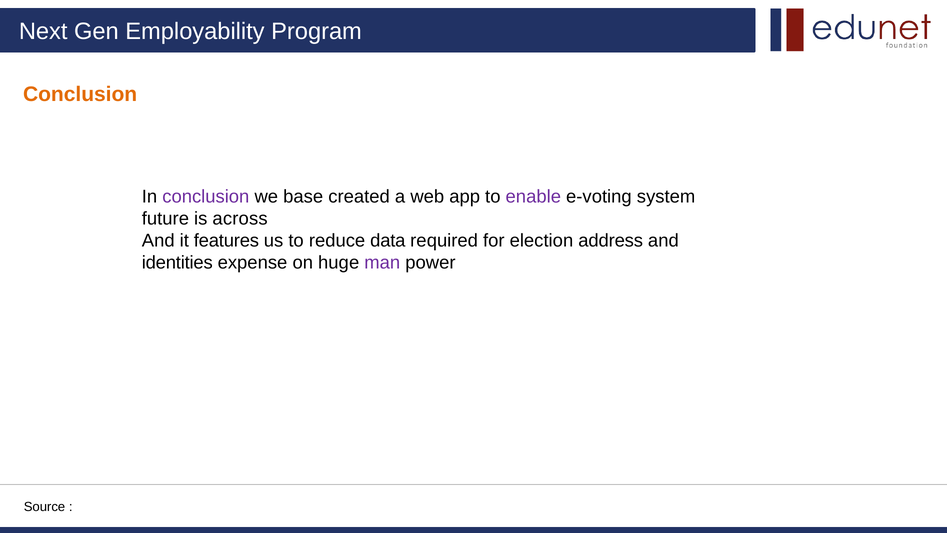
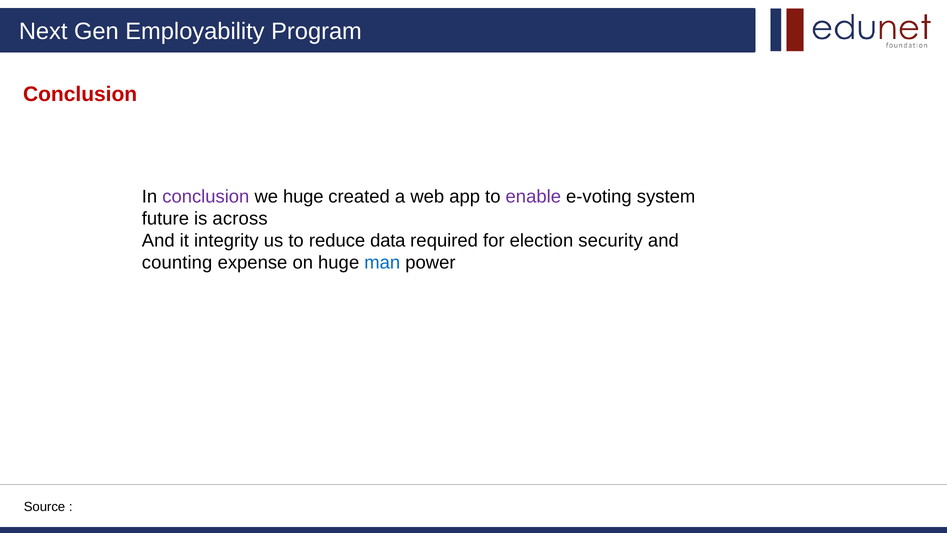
Conclusion at (80, 94) colour: orange -> red
we base: base -> huge
features: features -> integrity
address: address -> security
identities: identities -> counting
man colour: purple -> blue
